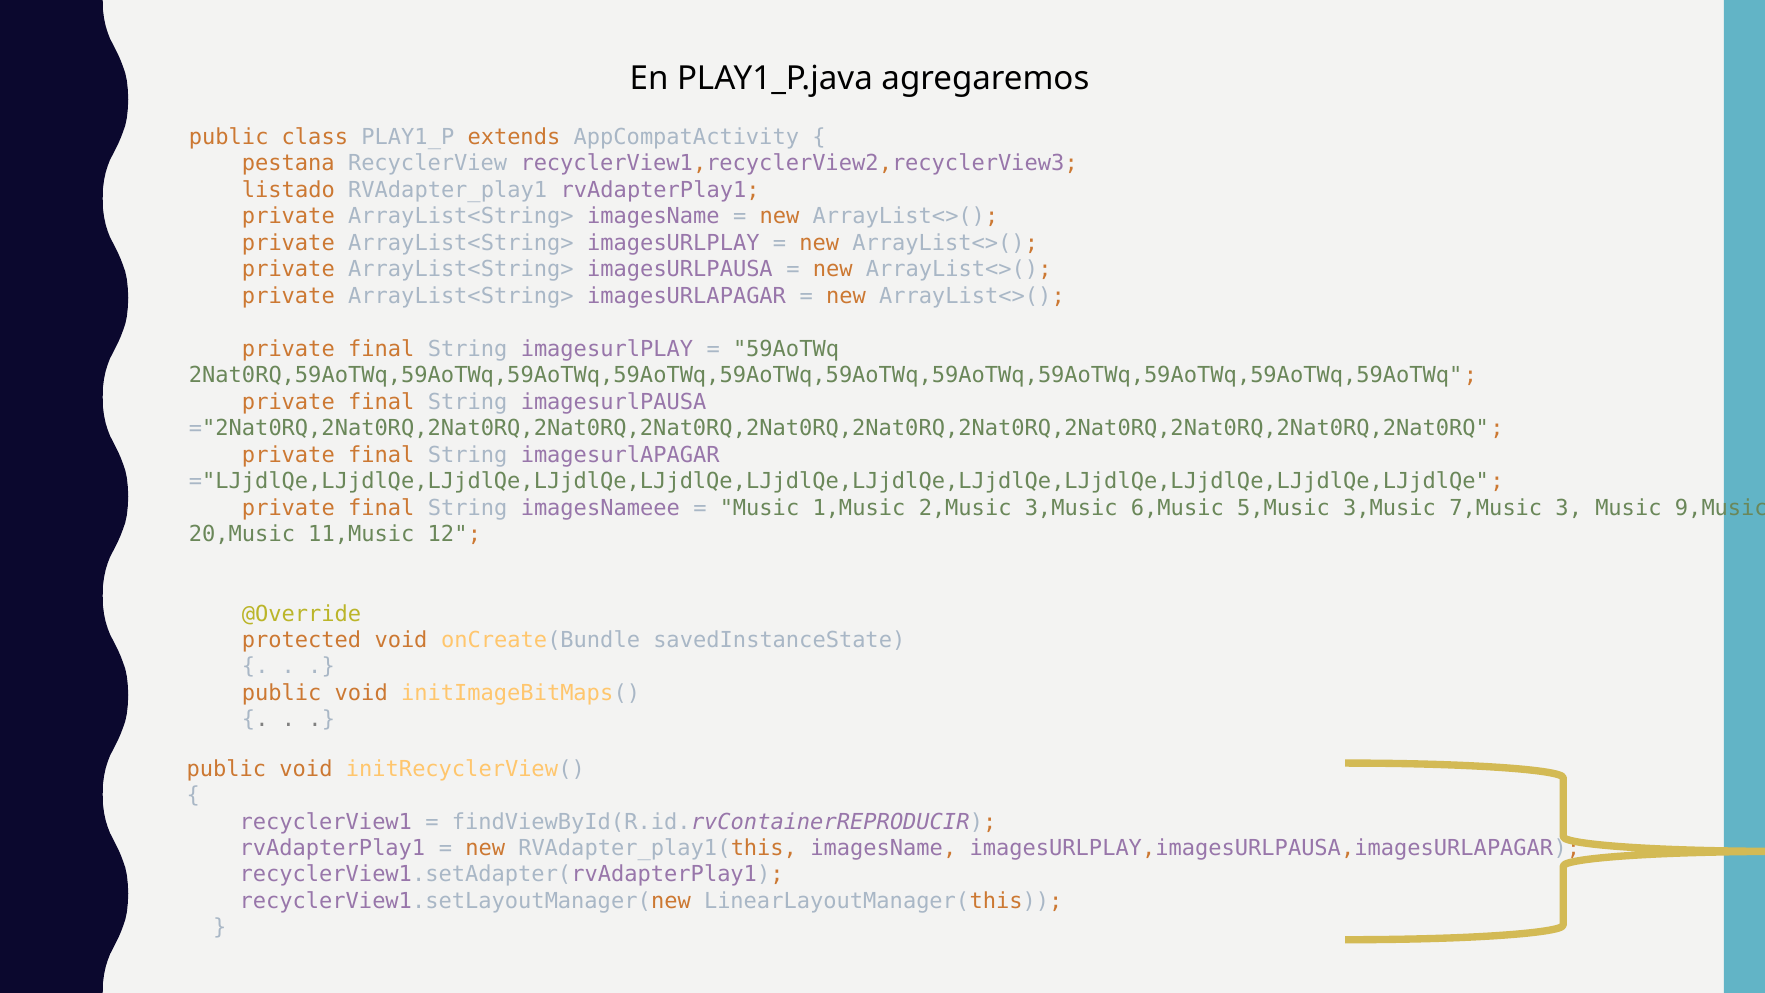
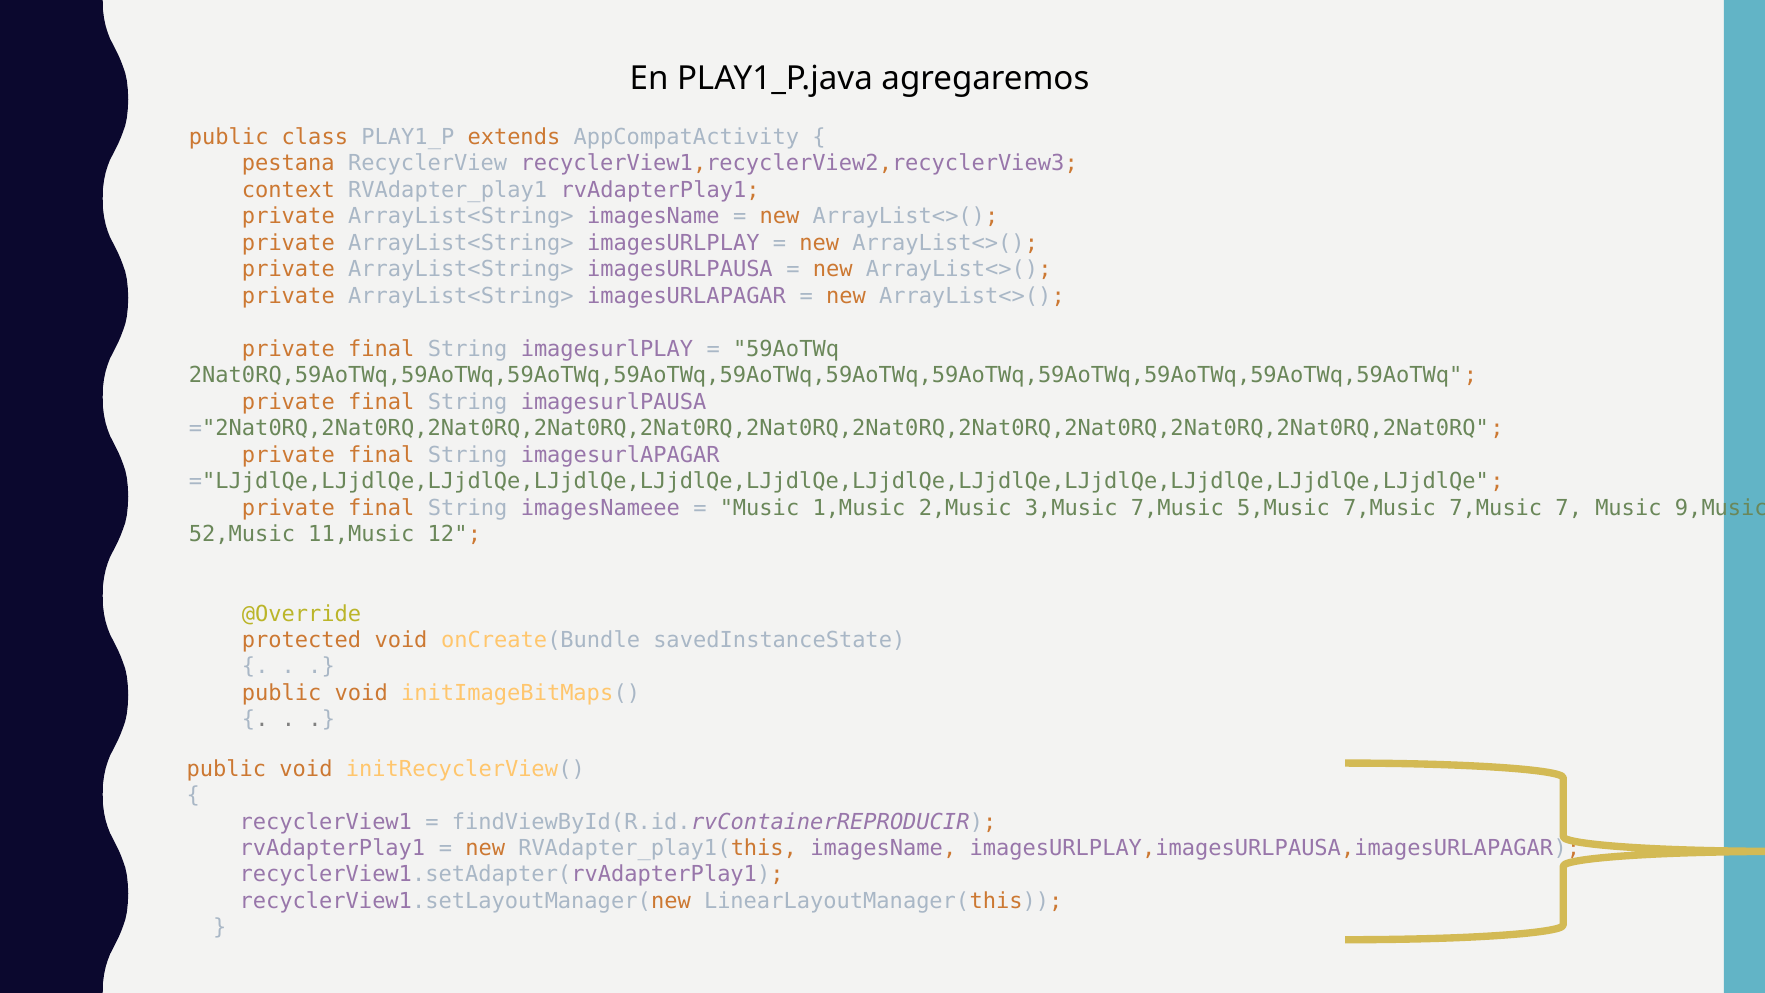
listado: listado -> context
3,Music 6,Music: 6,Music -> 7,Music
5,Music 3,Music: 3,Music -> 7,Music
3: 3 -> 7
20,Music: 20,Music -> 52,Music
